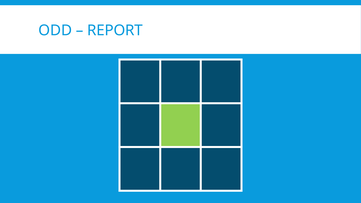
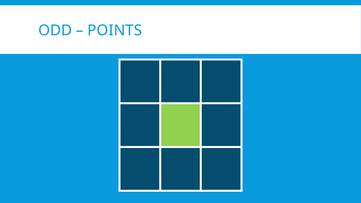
REPORT: REPORT -> POINTS
